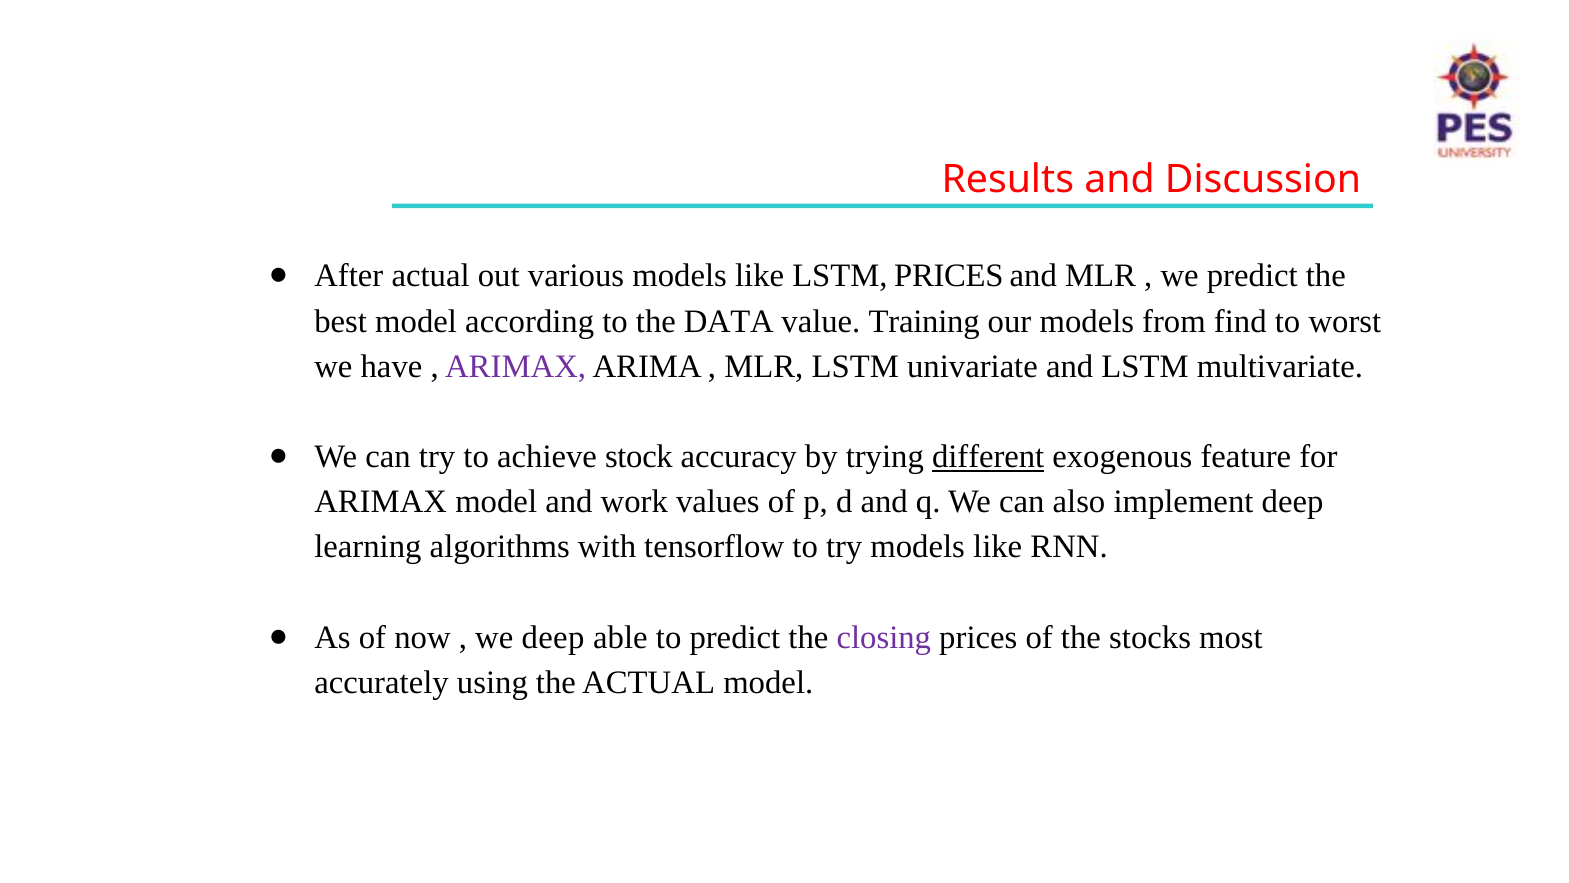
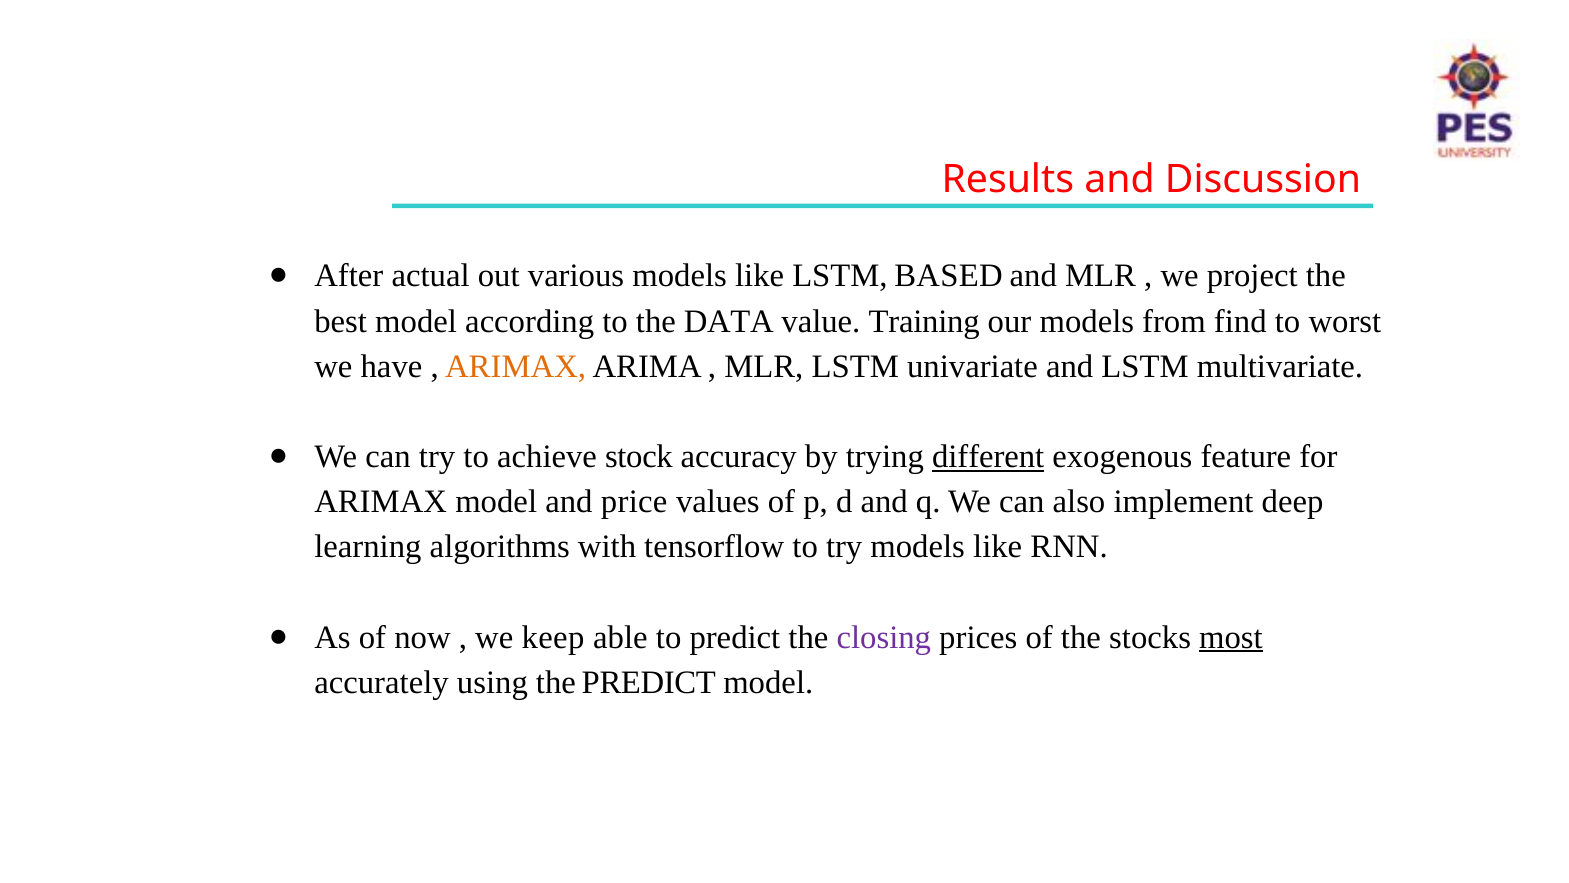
LSTM PRICES: PRICES -> BASED
we predict: predict -> project
ARIMAX at (516, 366) colour: purple -> orange
work: work -> price
we deep: deep -> keep
most underline: none -> present
the ACTUAL: ACTUAL -> PREDICT
